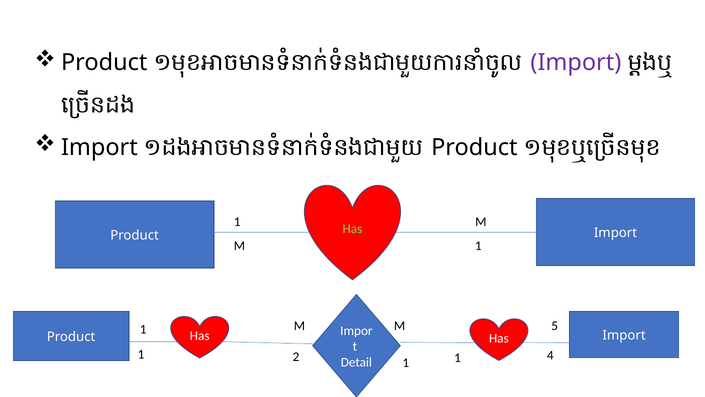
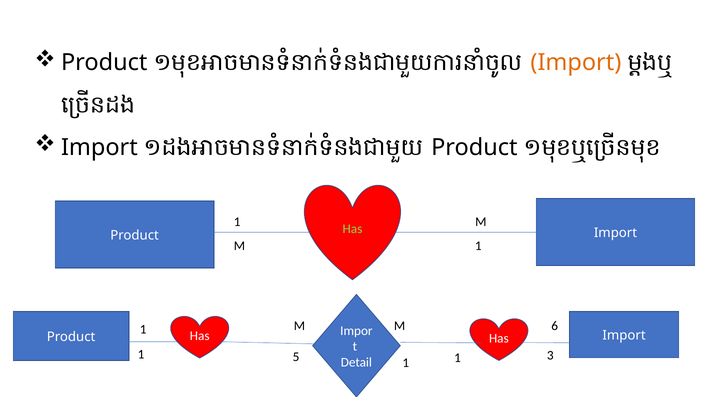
Import at (576, 62) colour: purple -> orange
5: 5 -> 6
2: 2 -> 5
4: 4 -> 3
